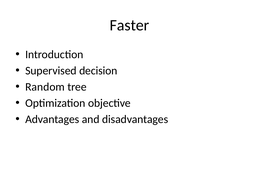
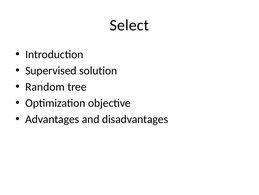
Faster: Faster -> Select
decision: decision -> solution
